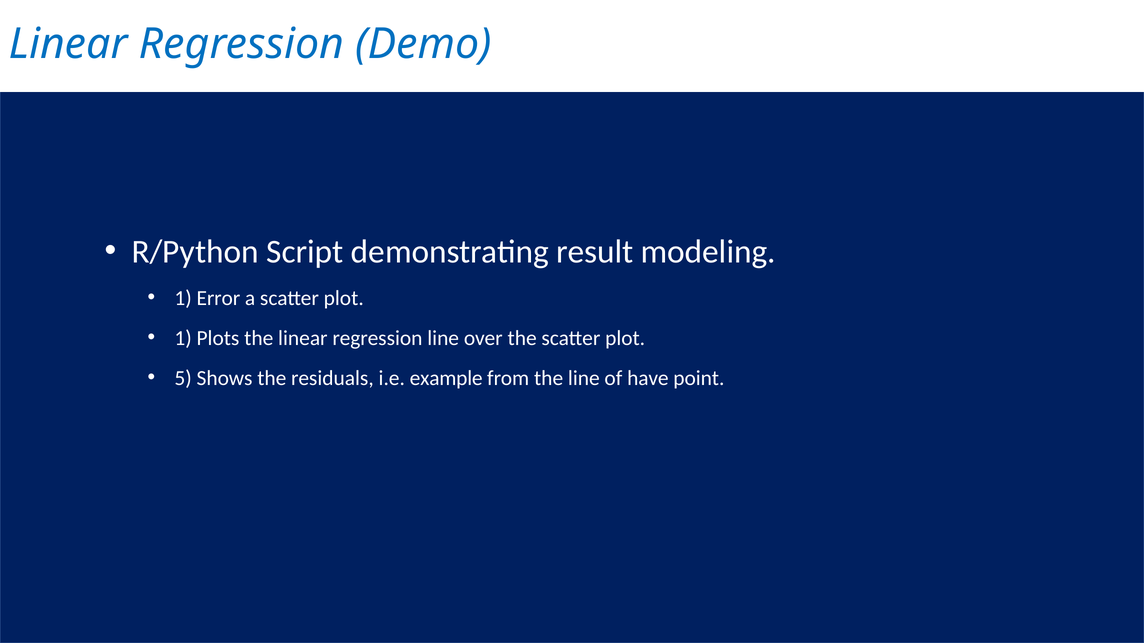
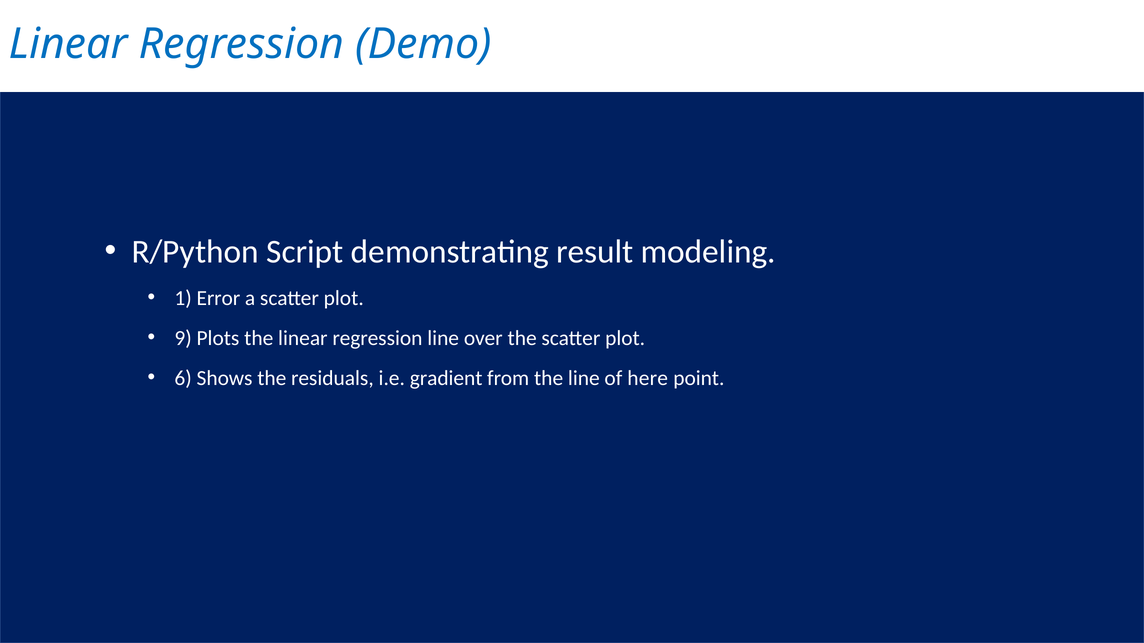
1 at (183, 338): 1 -> 9
5: 5 -> 6
example: example -> gradient
have: have -> here
